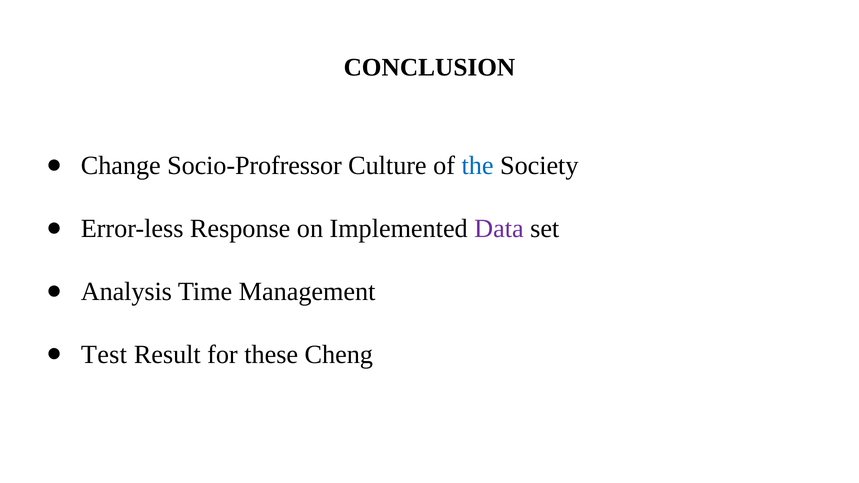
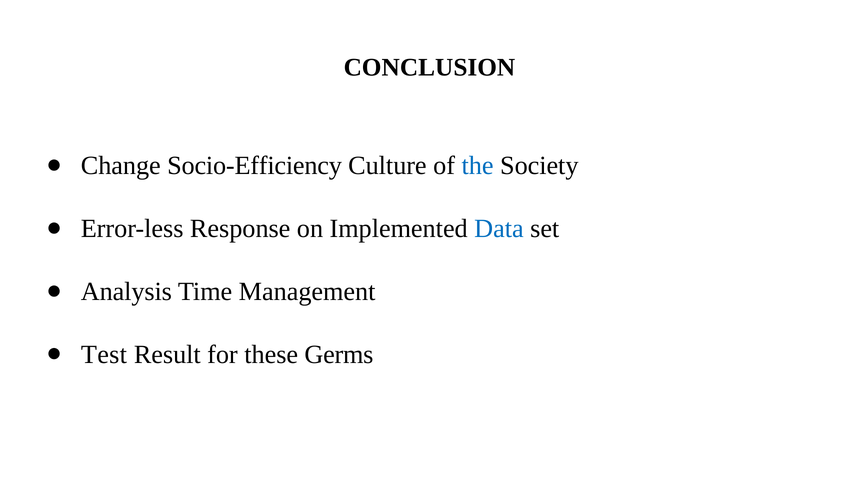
Socio-Profressor: Socio-Profressor -> Socio-Efficiency
Data colour: purple -> blue
Cheng: Cheng -> Germs
